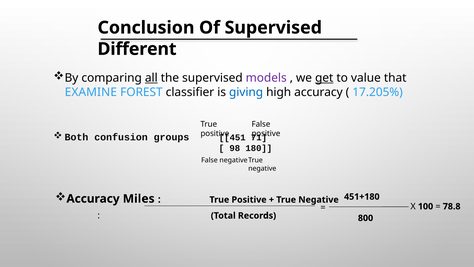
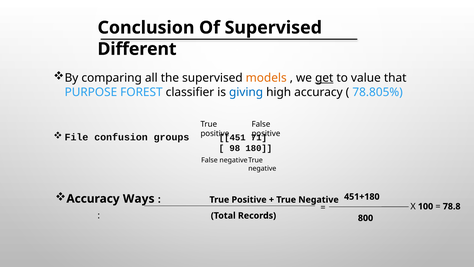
all underline: present -> none
models colour: purple -> orange
EXAMINE: EXAMINE -> PURPOSE
17.205%: 17.205% -> 78.805%
Both: Both -> File
Miles: Miles -> Ways
